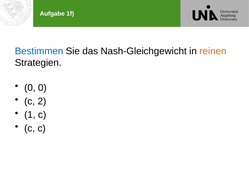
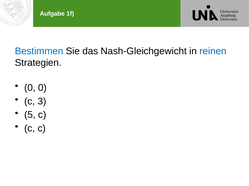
reinen colour: orange -> blue
2: 2 -> 3
1: 1 -> 5
